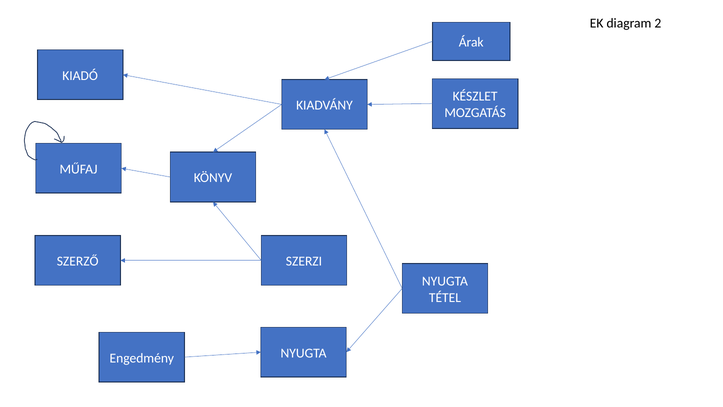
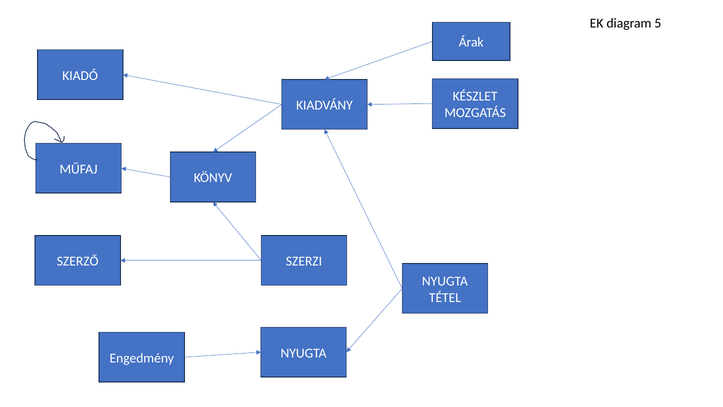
2: 2 -> 5
